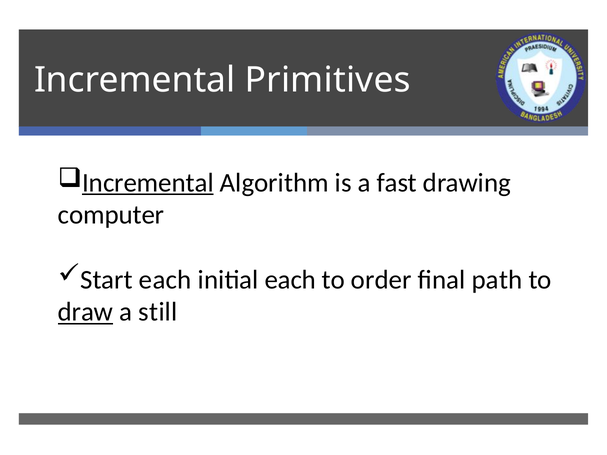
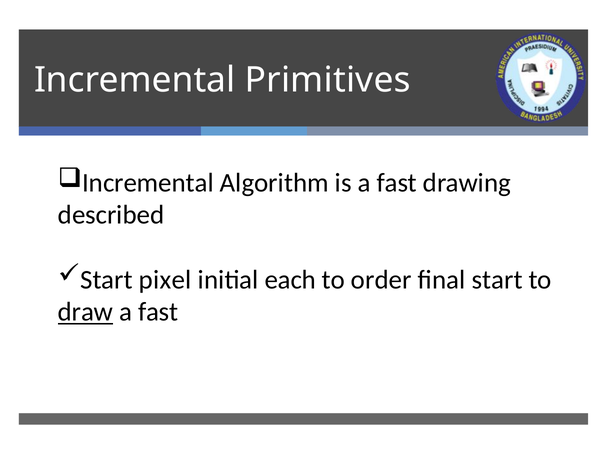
Incremental at (148, 183) underline: present -> none
computer: computer -> described
Start each: each -> pixel
final path: path -> start
still at (158, 312): still -> fast
